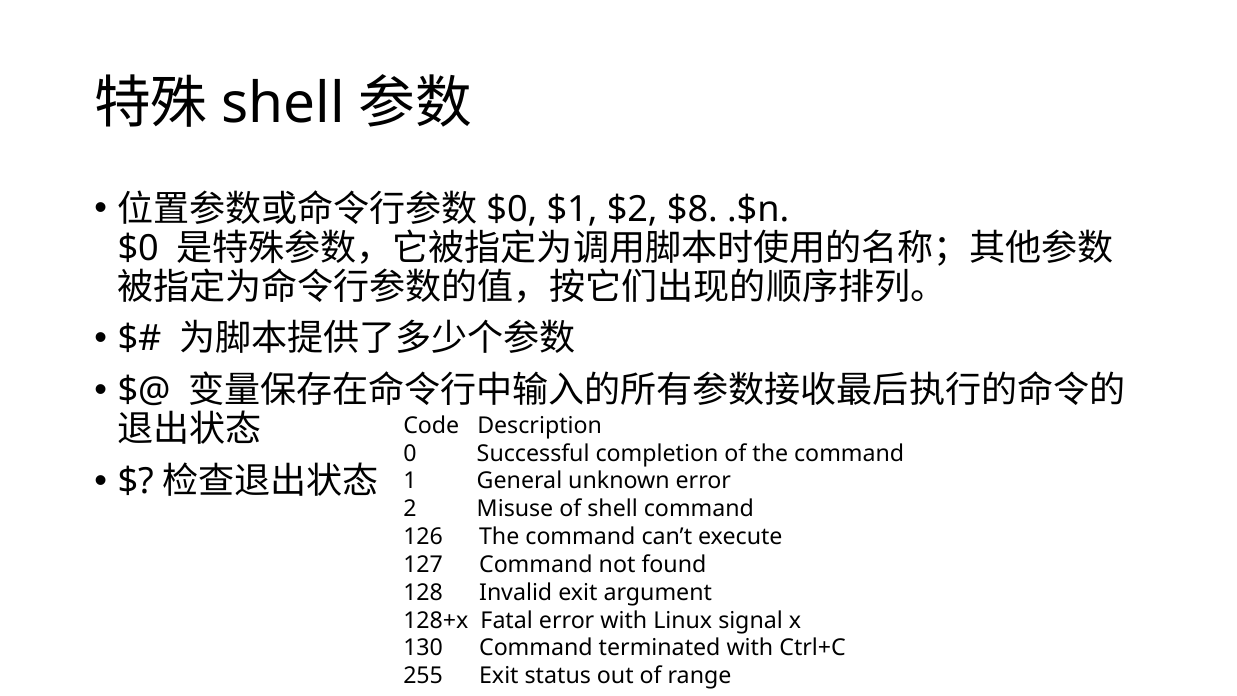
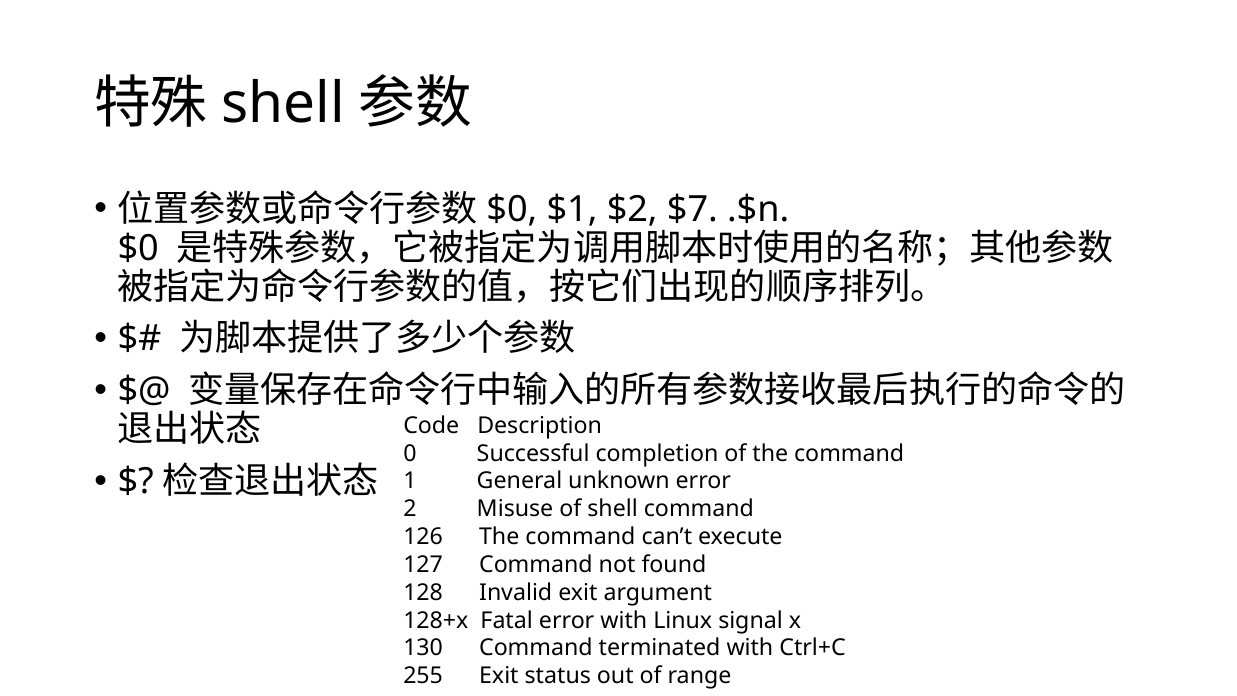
$8: $8 -> $7
